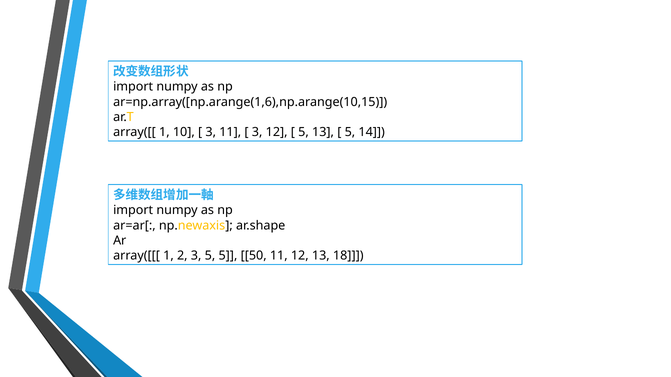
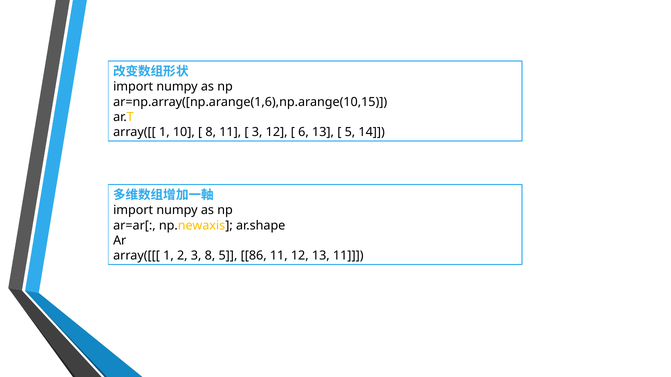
3 at (211, 132): 3 -> 8
5 at (304, 132): 5 -> 6
3 5: 5 -> 8
50: 50 -> 86
13 18: 18 -> 11
